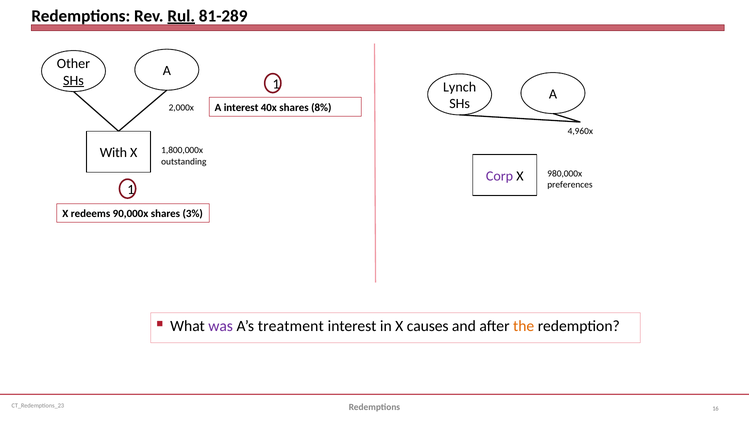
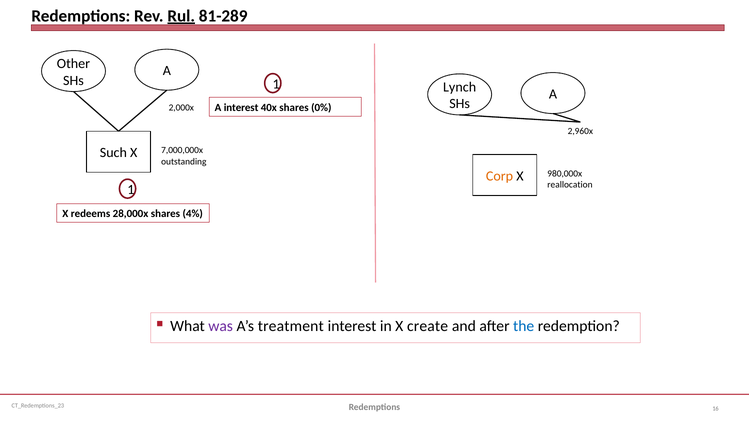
SHs at (73, 80) underline: present -> none
8%: 8% -> 0%
4,960x: 4,960x -> 2,960x
1,800,000x: 1,800,000x -> 7,000,000x
With: With -> Such
Corp colour: purple -> orange
preferences: preferences -> reallocation
90,000x: 90,000x -> 28,000x
3%: 3% -> 4%
causes: causes -> create
the colour: orange -> blue
